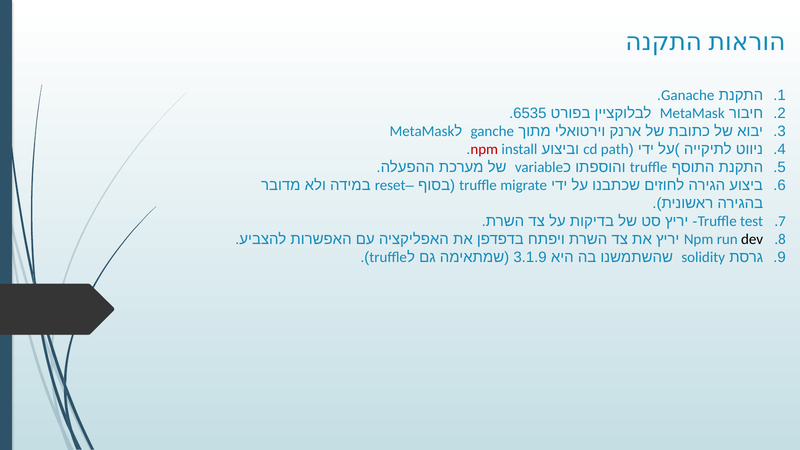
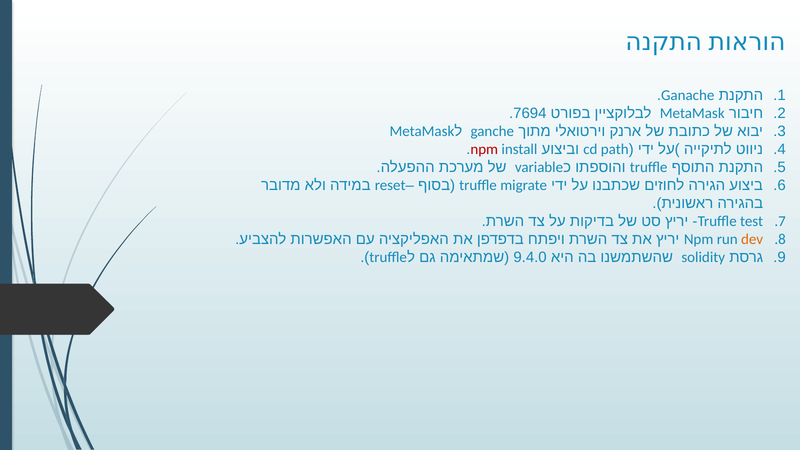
6535: 6535 -> 7694
dev colour: black -> orange
3.1.9: 3.1.9 -> 9.4.0
